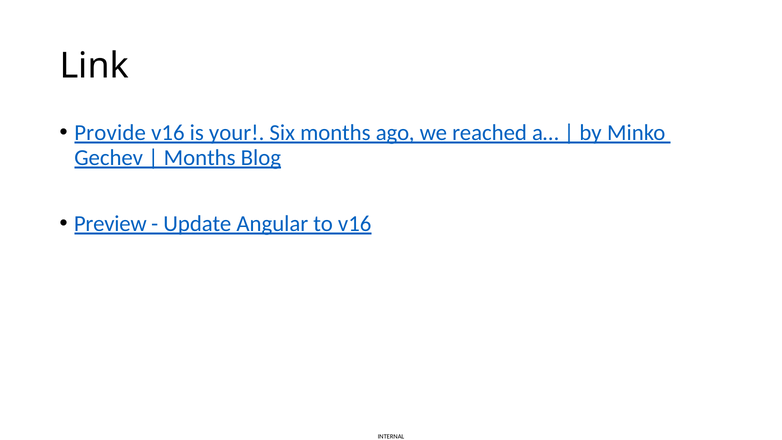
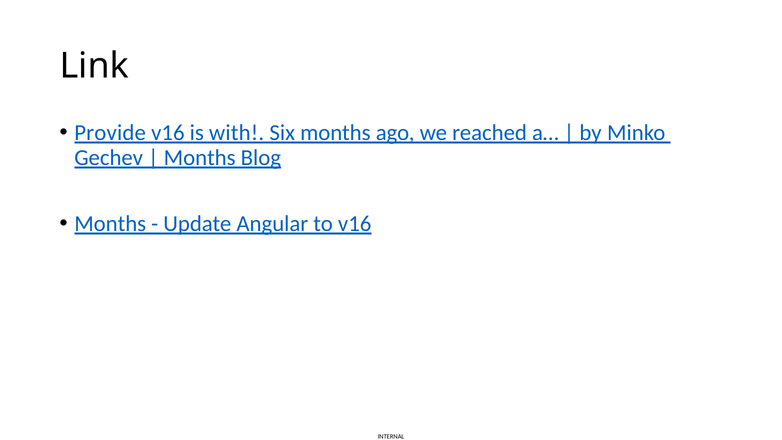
your: your -> with
Preview at (110, 224): Preview -> Months
